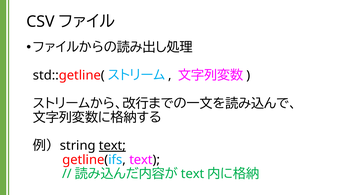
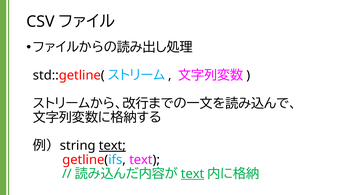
text at (193, 174) underline: none -> present
